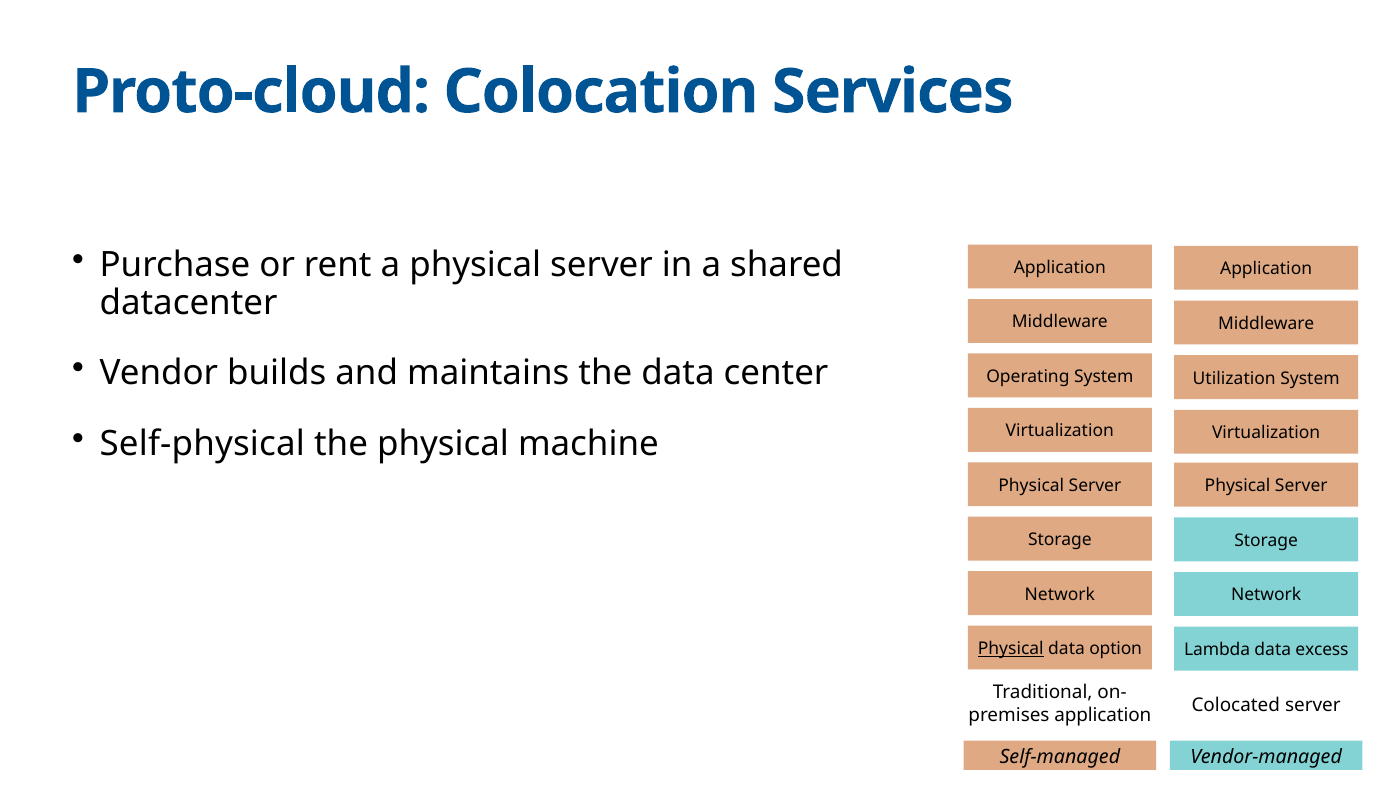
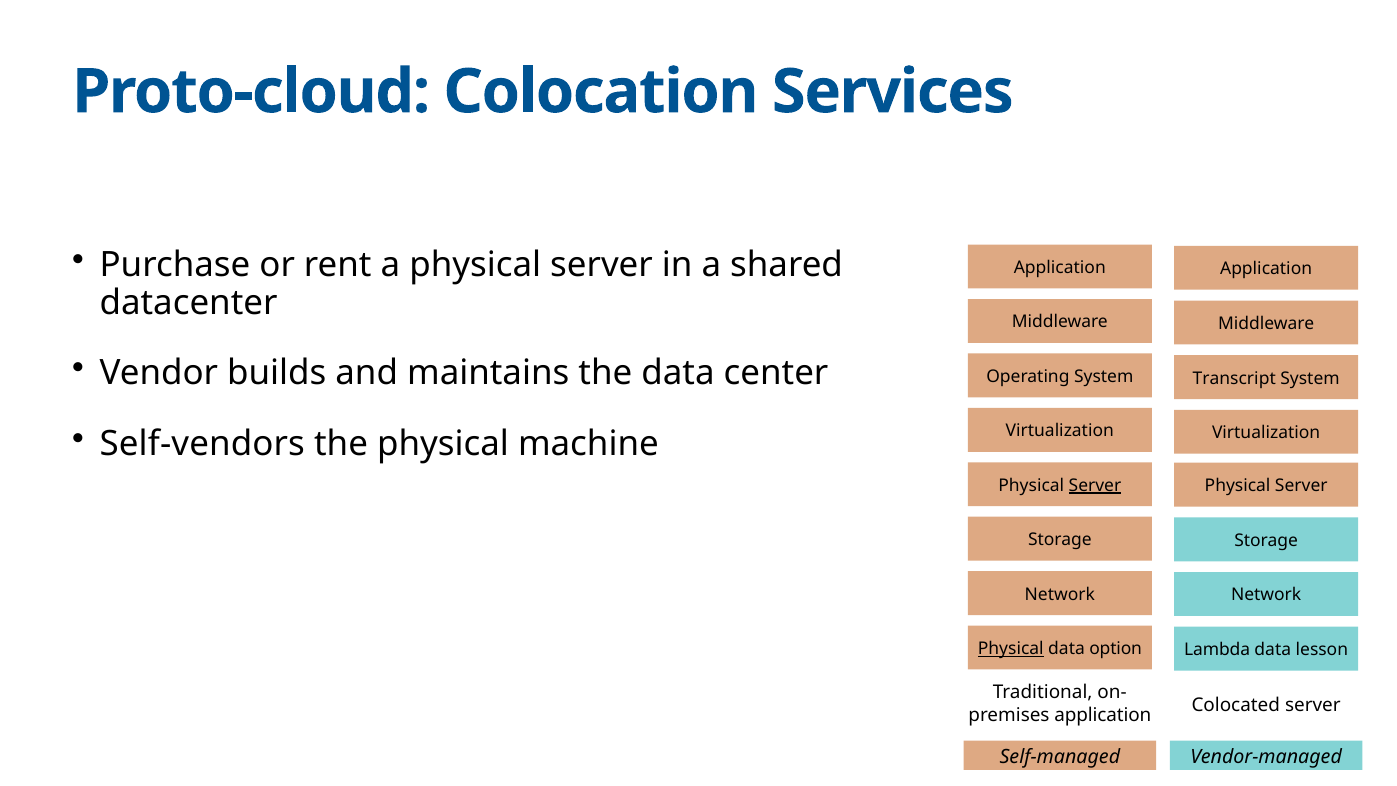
Utilization: Utilization -> Transcript
Self-physical: Self-physical -> Self-vendors
Server at (1095, 485) underline: none -> present
excess: excess -> lesson
